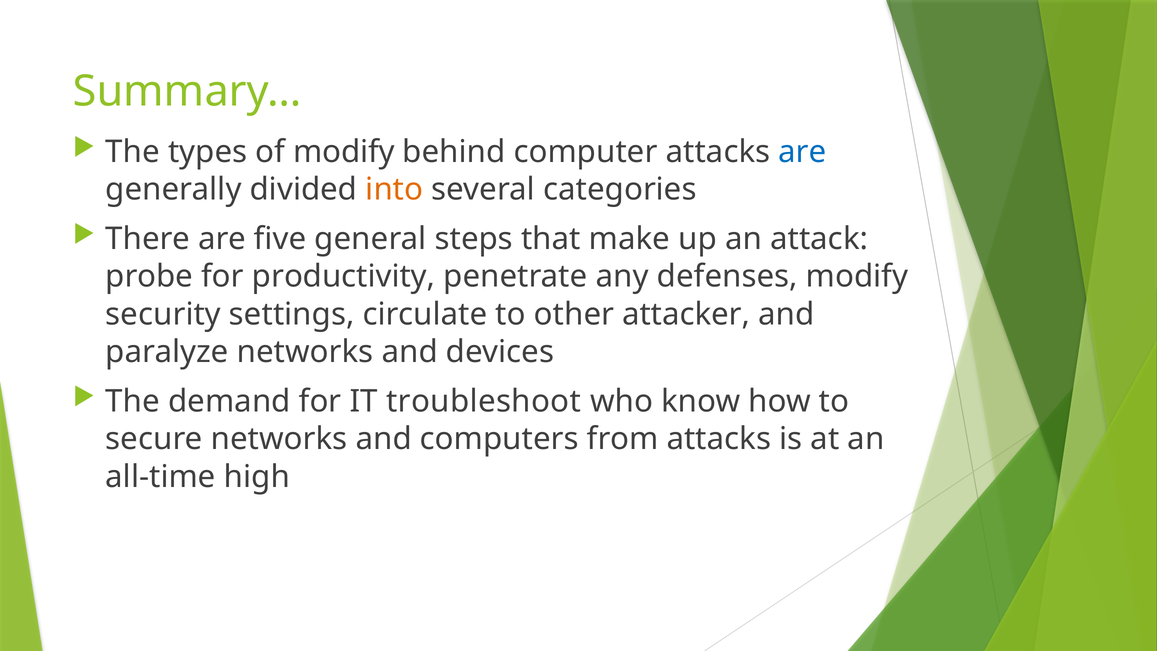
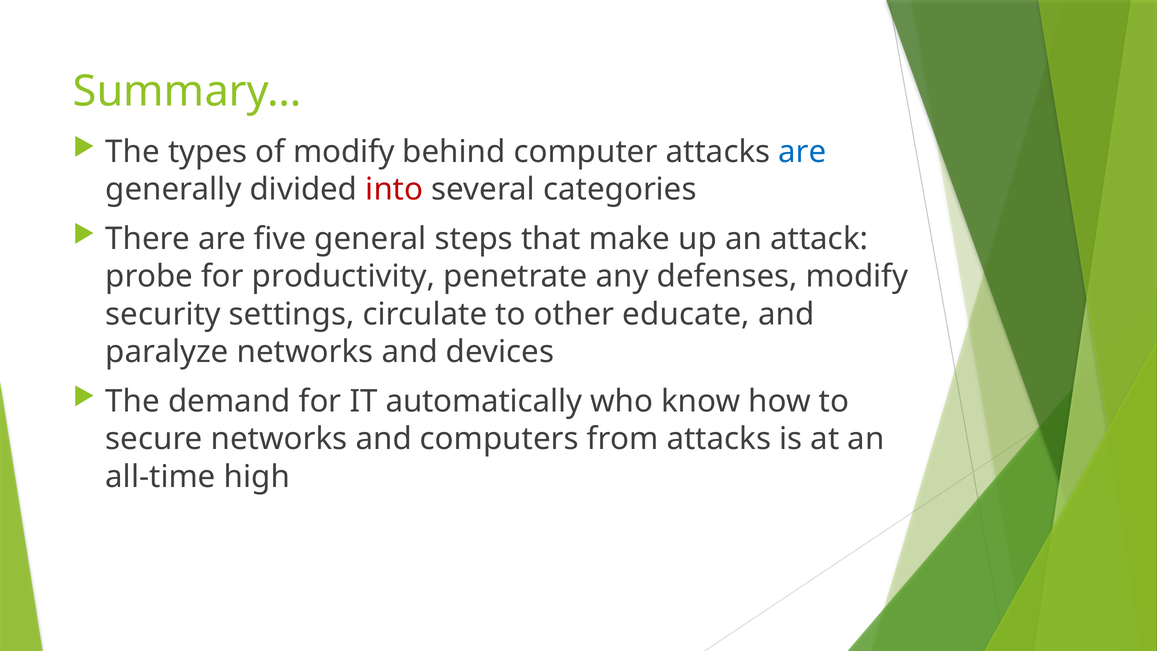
into colour: orange -> red
attacker: attacker -> educate
troubleshoot: troubleshoot -> automatically
